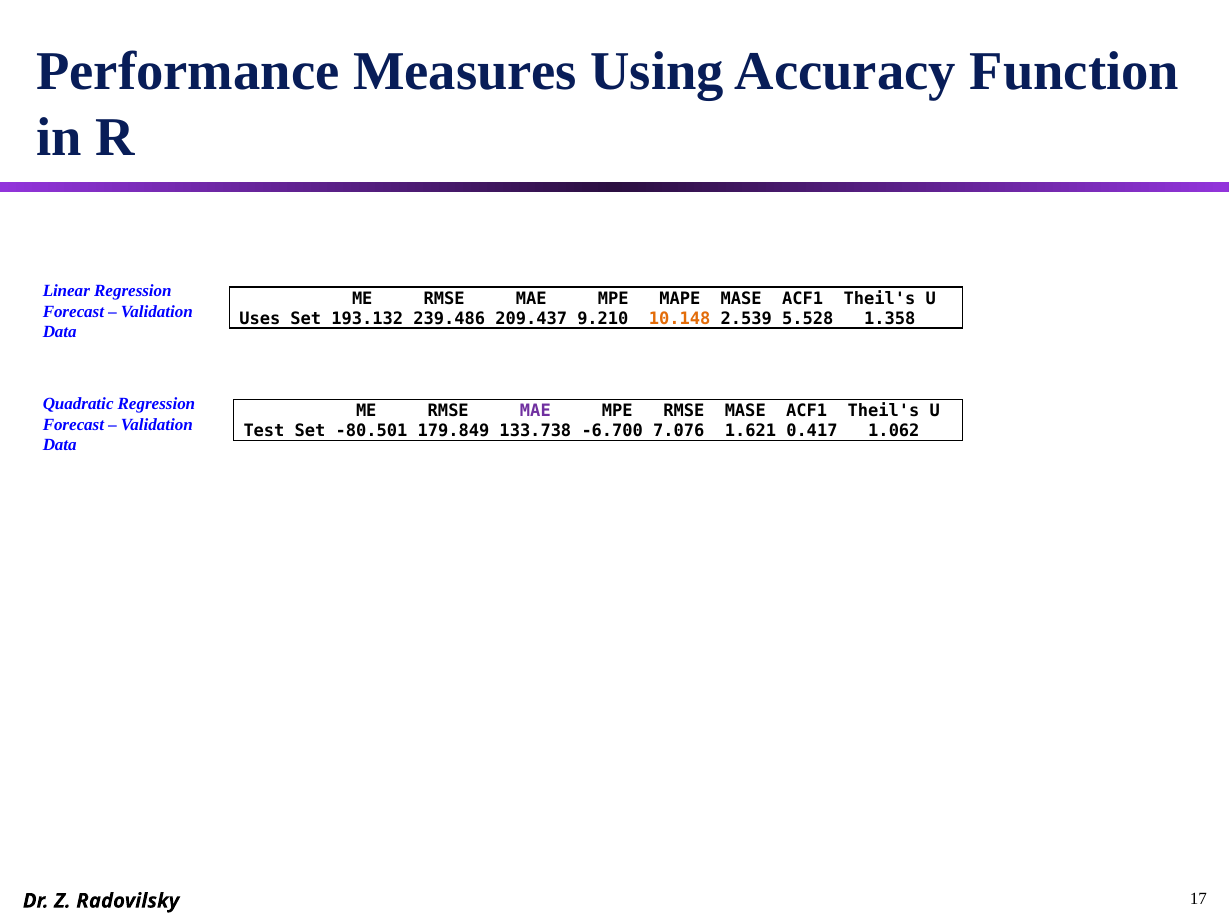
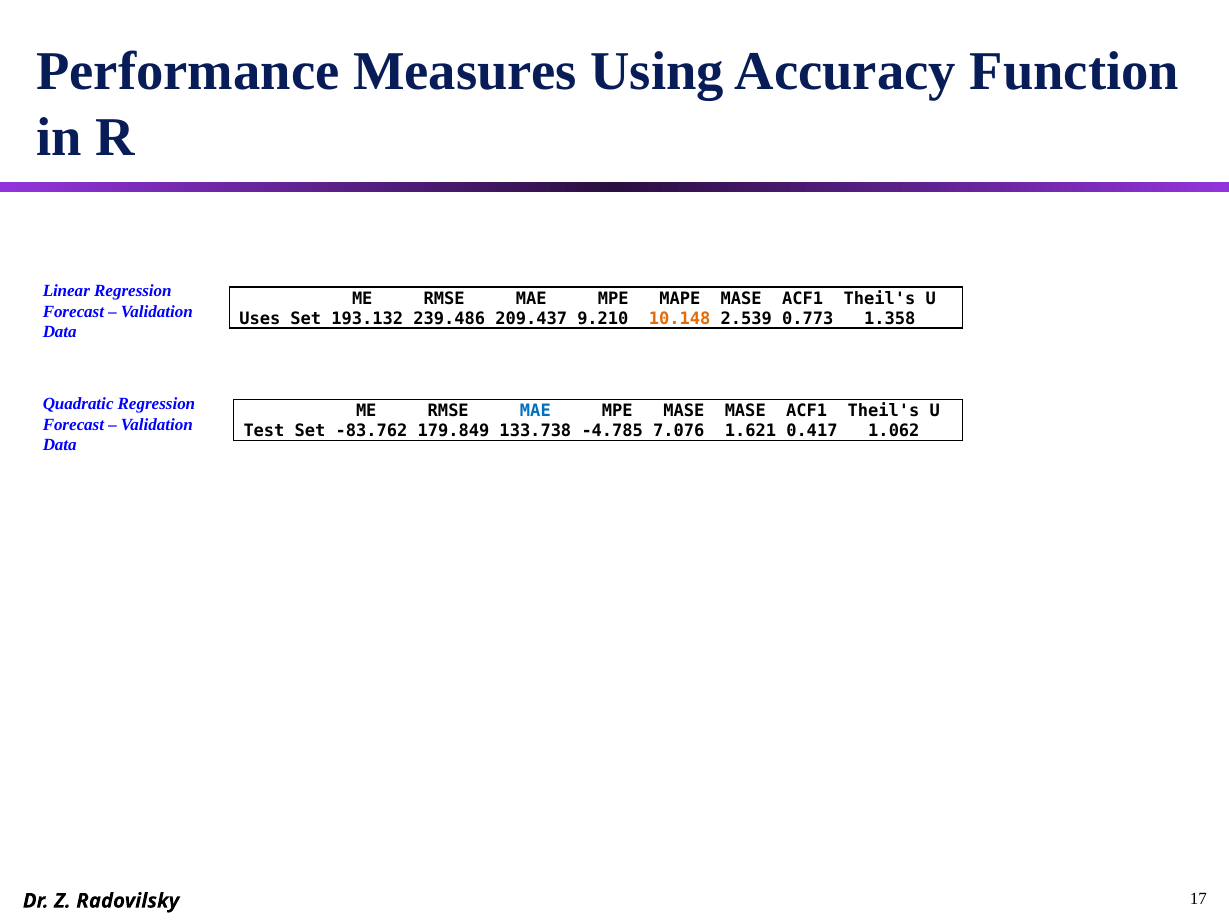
5.528: 5.528 -> 0.773
MAE at (535, 411) colour: purple -> blue
MPE RMSE: RMSE -> MASE
-80.501: -80.501 -> -83.762
-6.700: -6.700 -> -4.785
